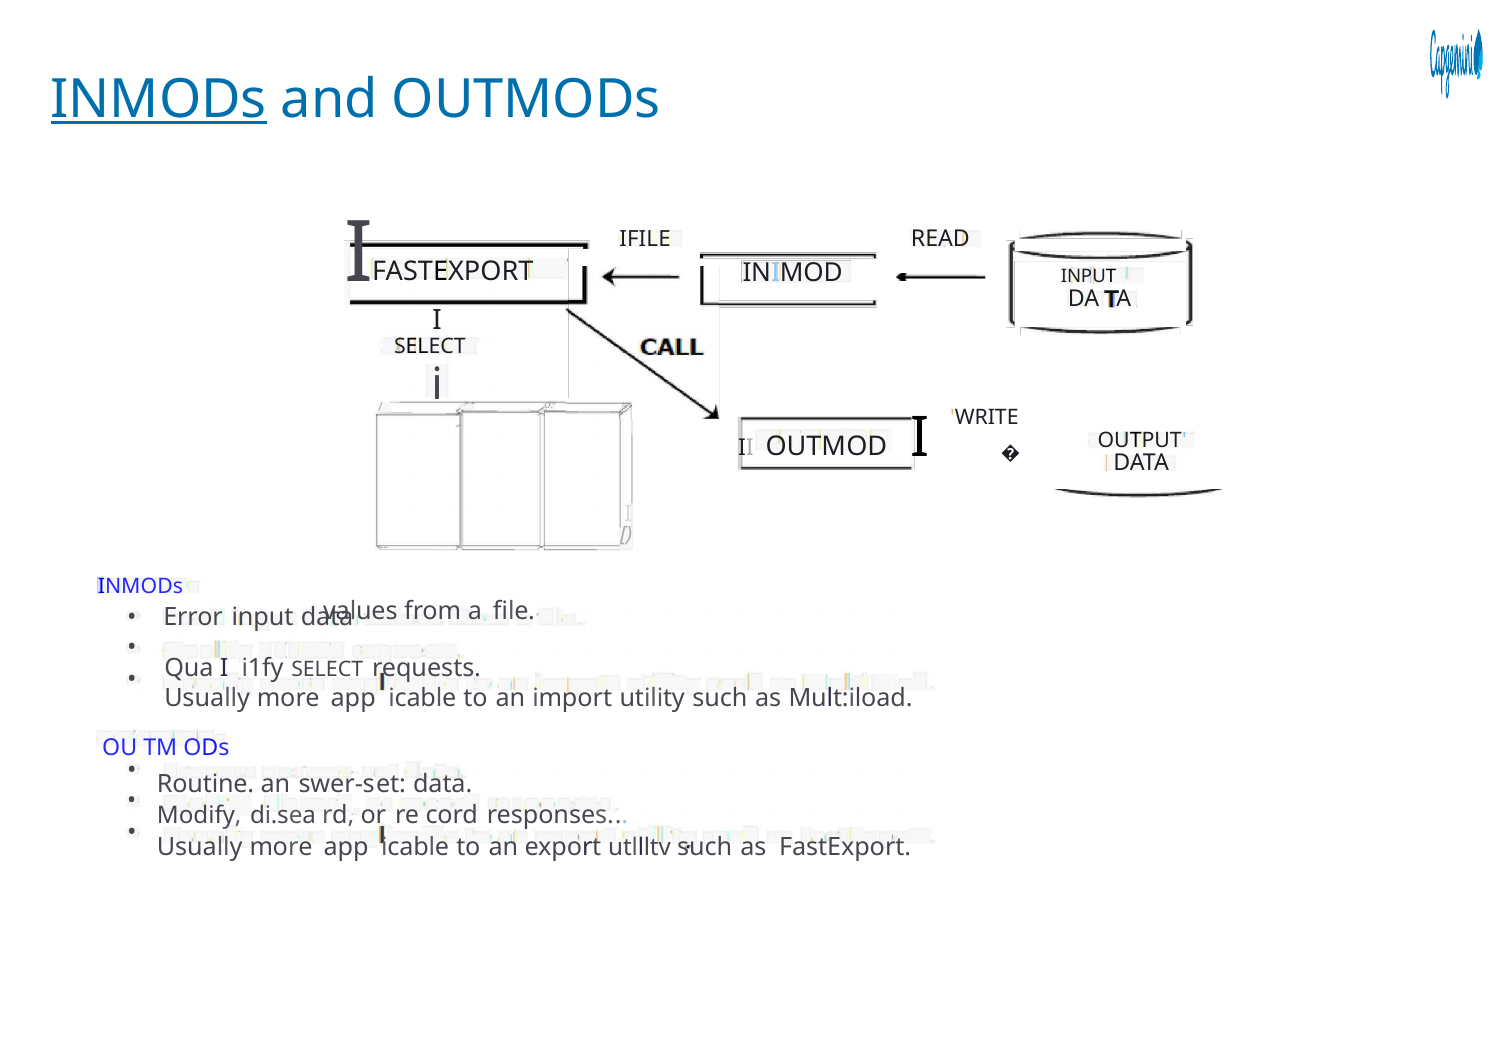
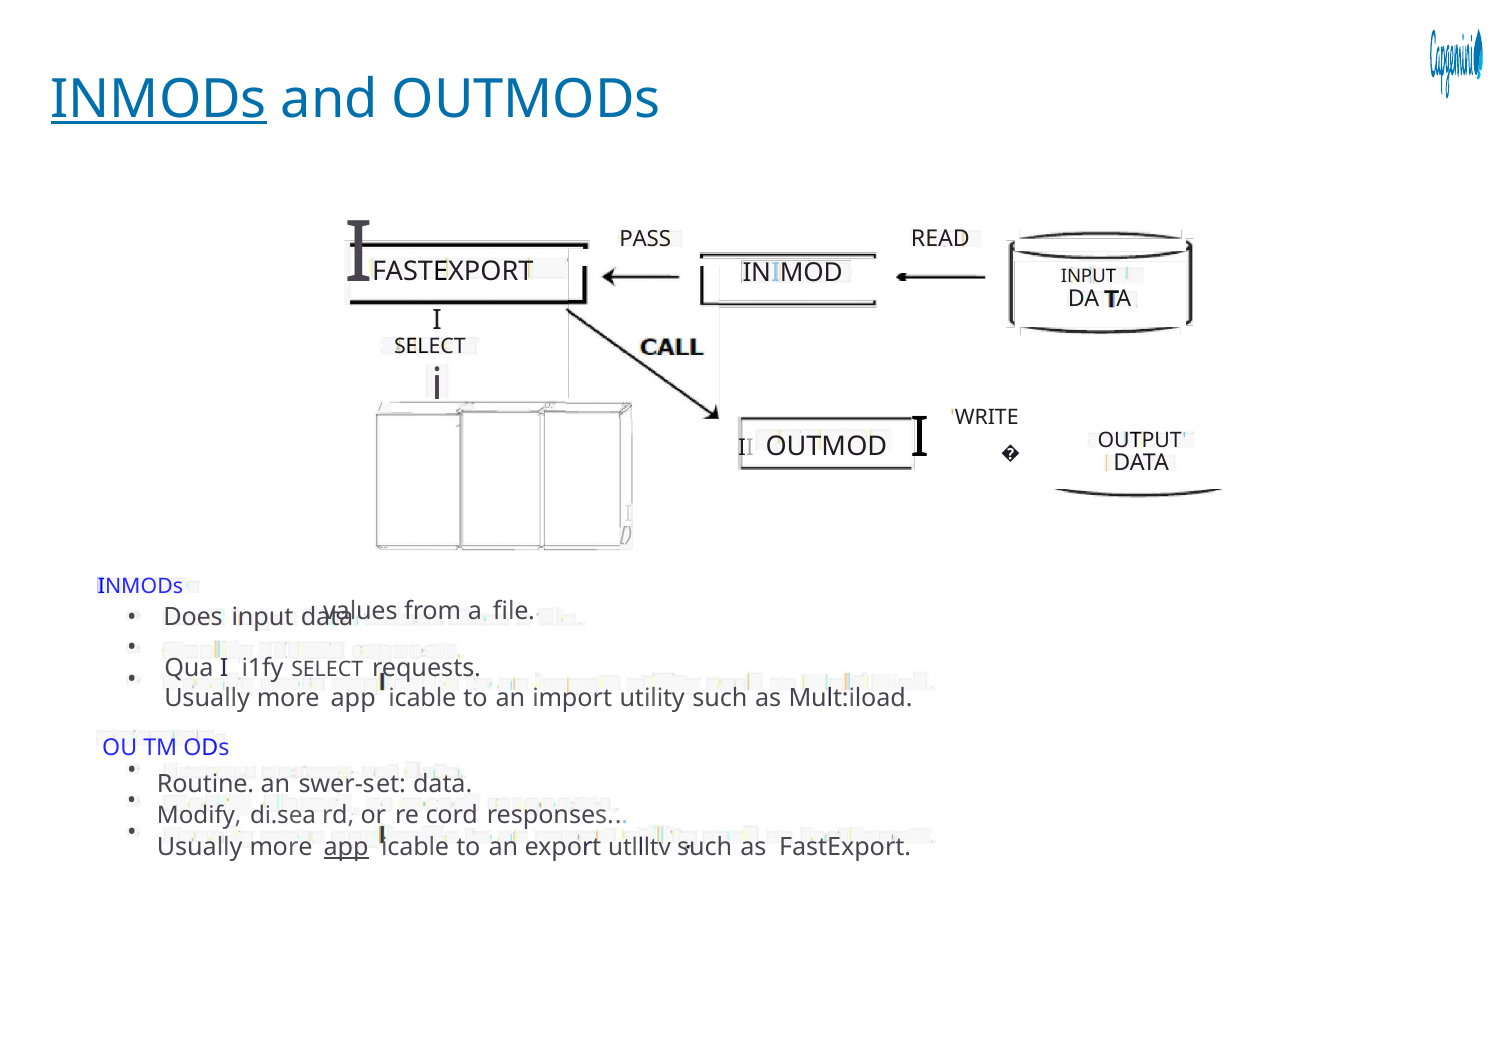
IFILE: IFILE -> PASS
Error: Error -> Does
app at (346, 847) underline: none -> present
